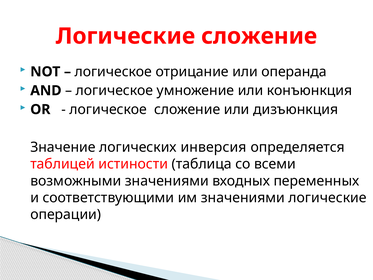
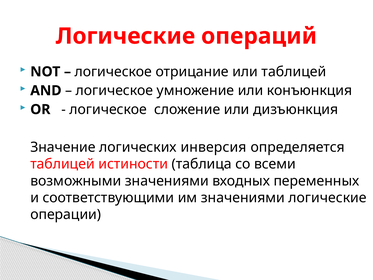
Логические сложение: сложение -> операций
или операнда: операнда -> таблицей
